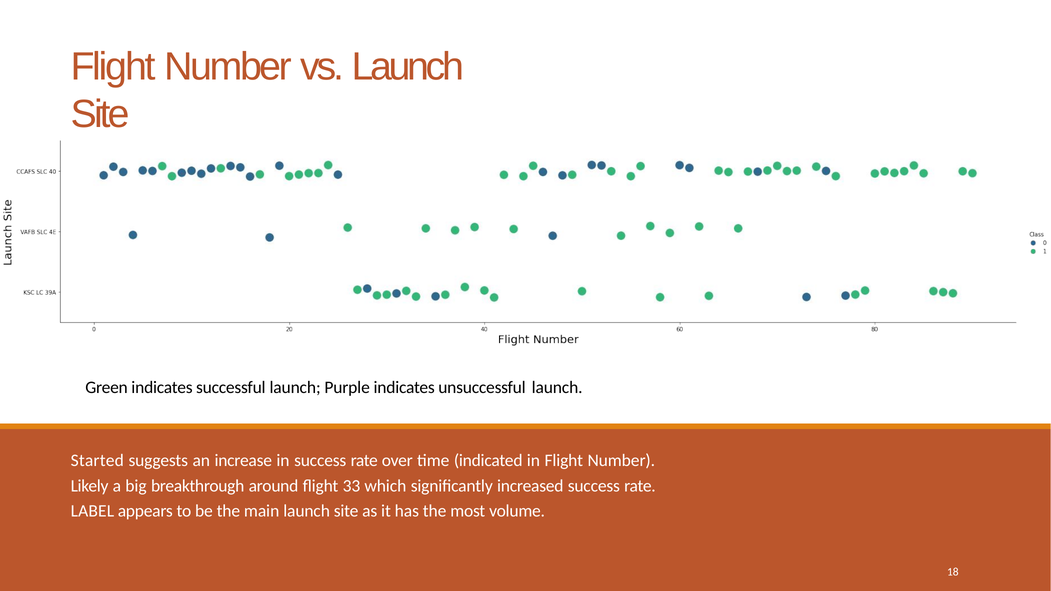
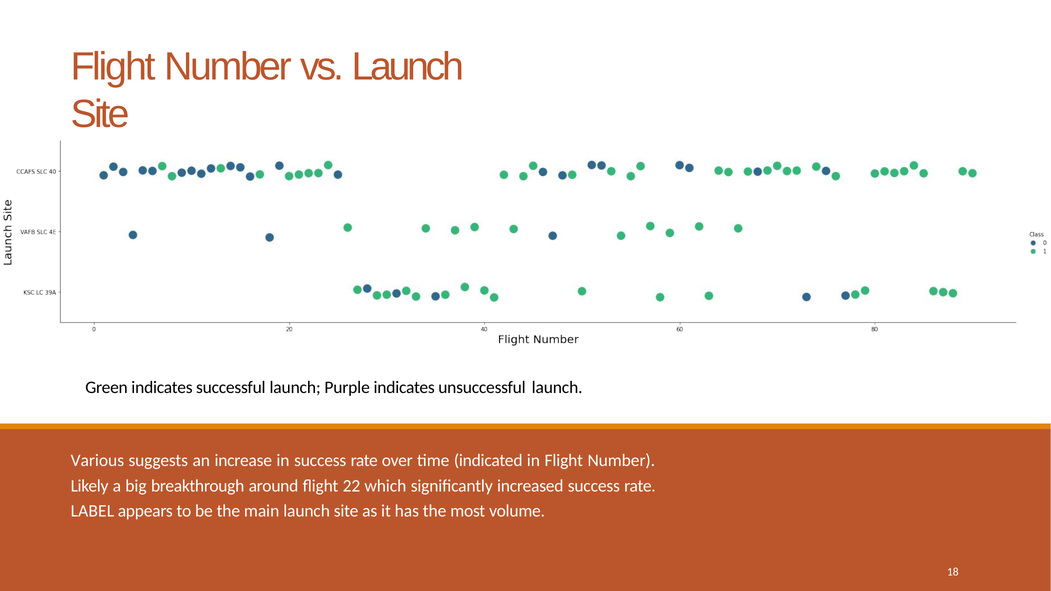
Started: Started -> Various
33: 33 -> 22
